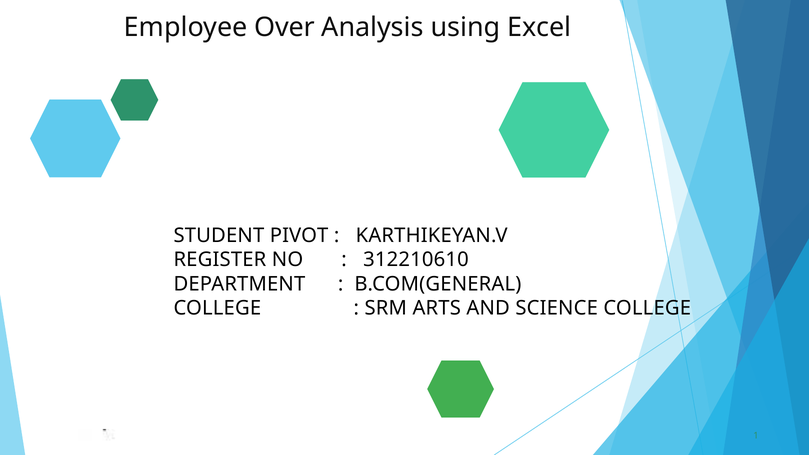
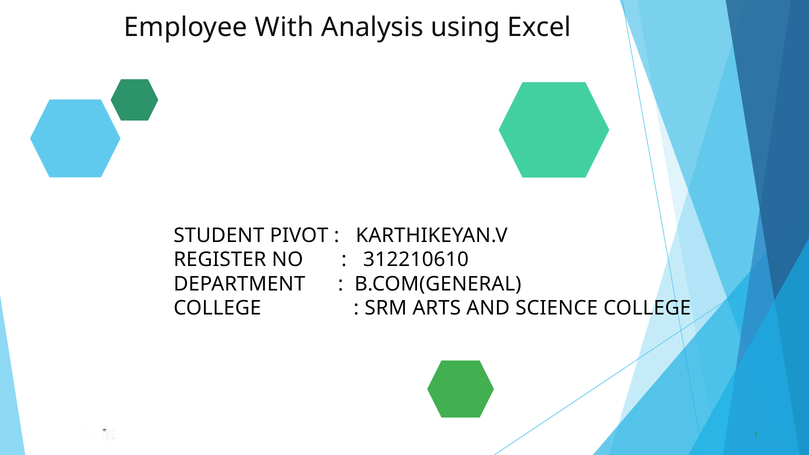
Over: Over -> With
